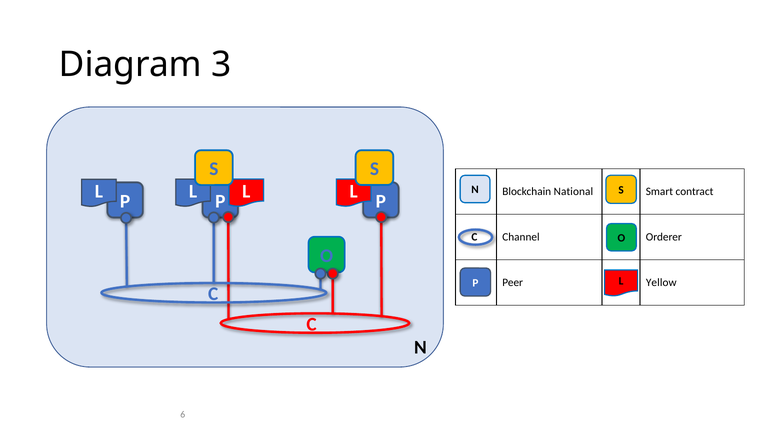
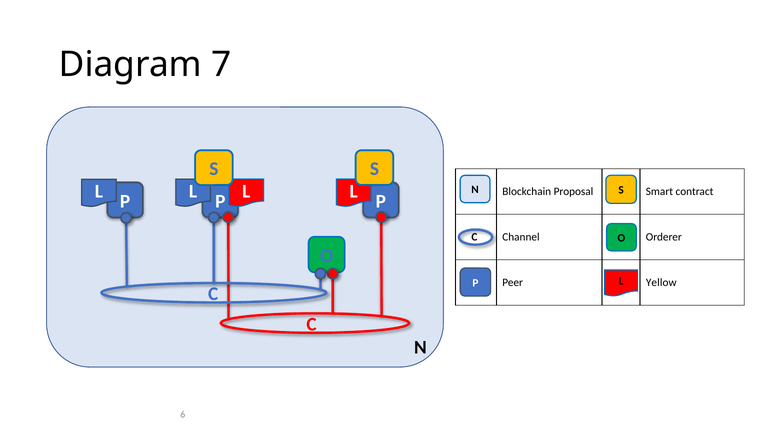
3: 3 -> 7
National: National -> Proposal
